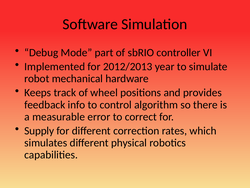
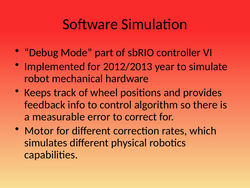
Supply: Supply -> Motor
